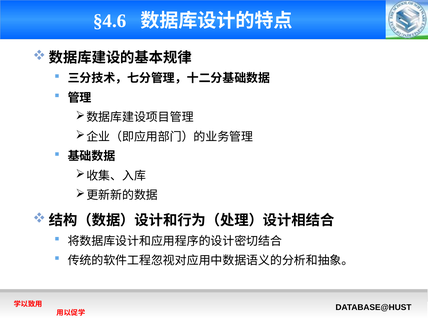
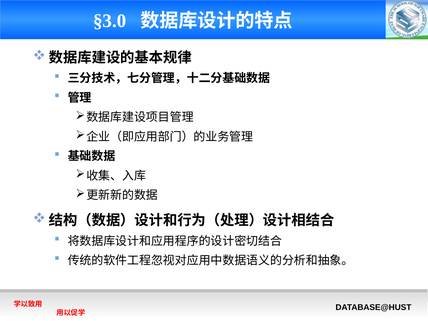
§4.6: §4.6 -> §3.0
